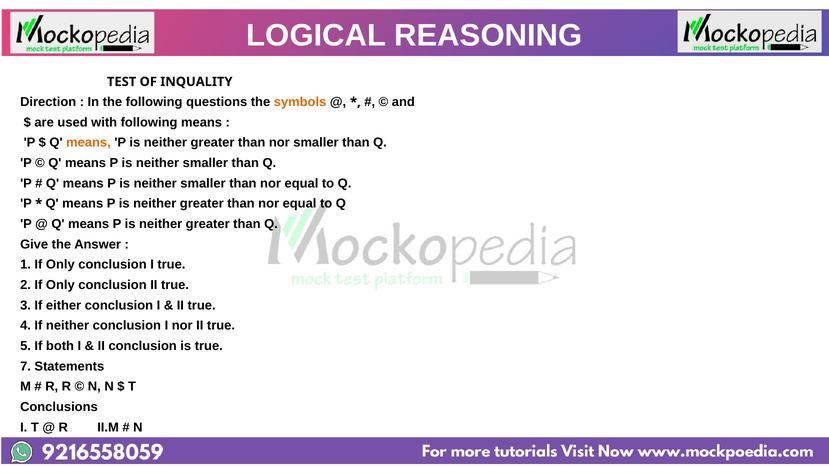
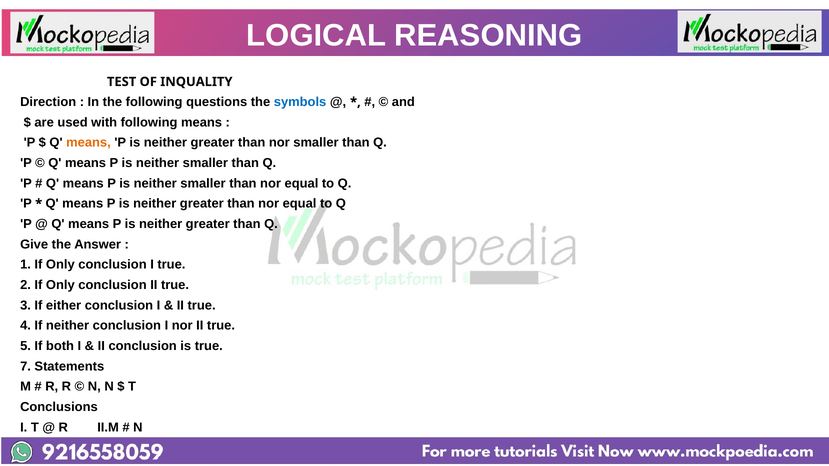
symbols colour: orange -> blue
